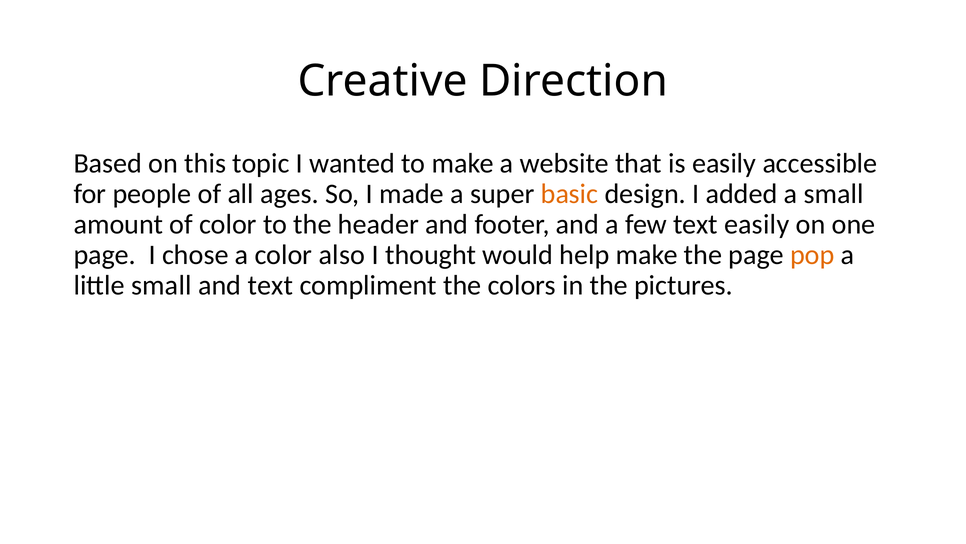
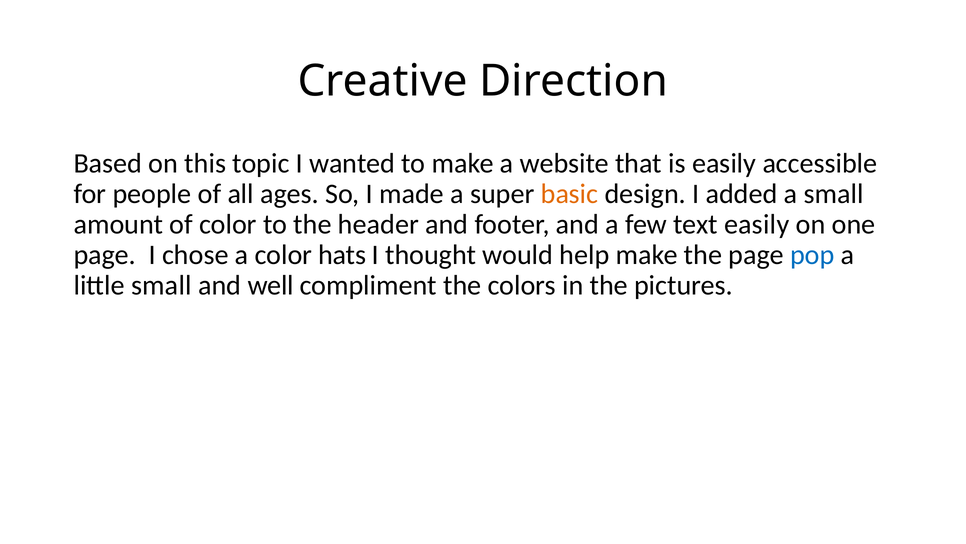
also: also -> hats
pop colour: orange -> blue
and text: text -> well
